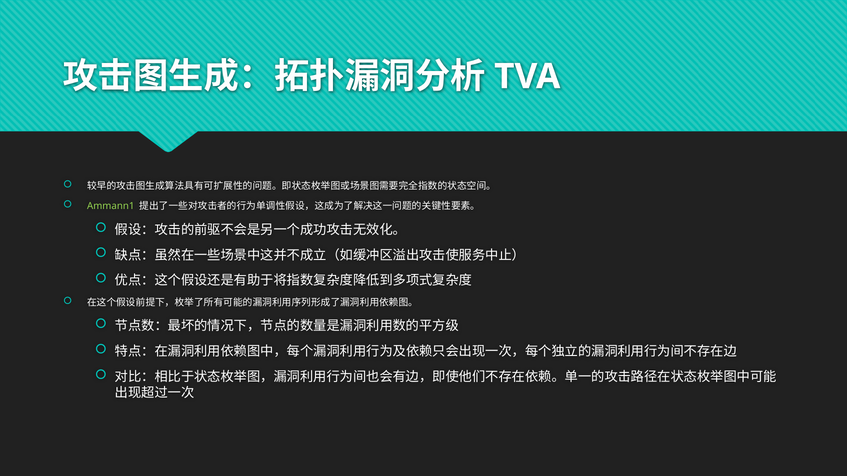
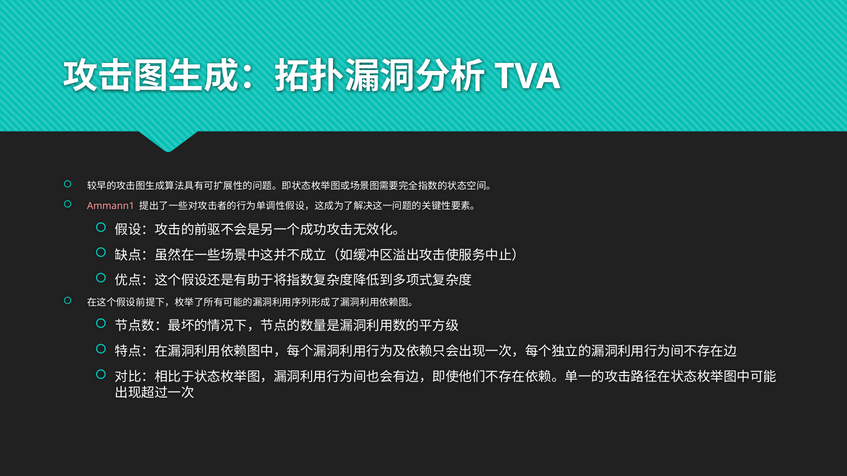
Ammann1 colour: light green -> pink
